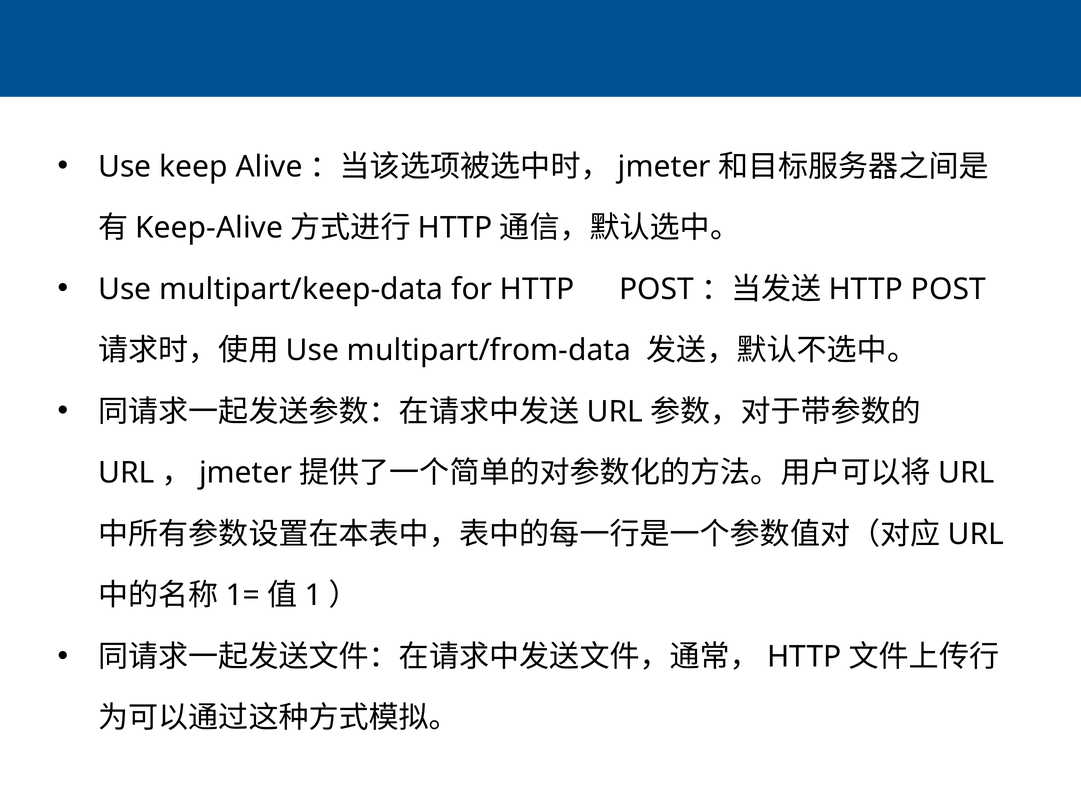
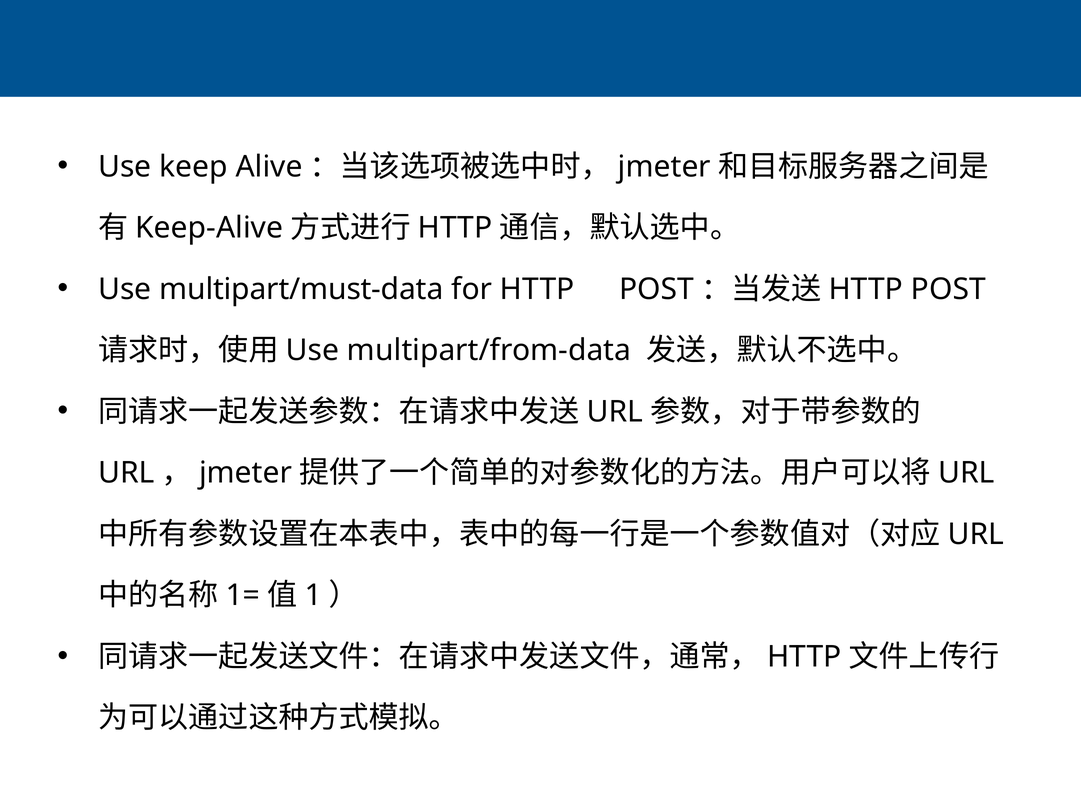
multipart/keep-data: multipart/keep-data -> multipart/must-data
